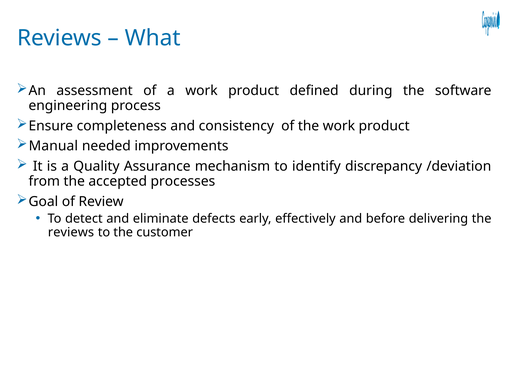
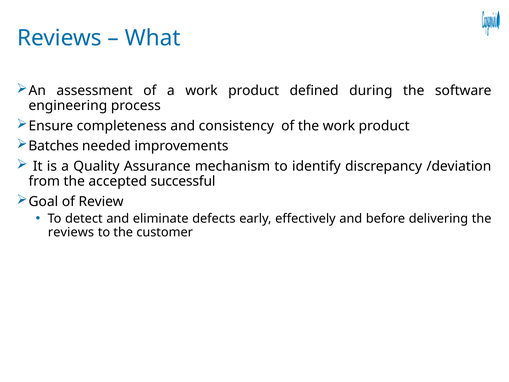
Manual: Manual -> Batches
processes: processes -> successful
